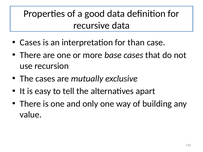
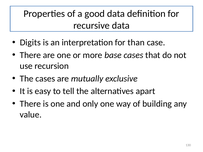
Cases at (30, 43): Cases -> Digits
